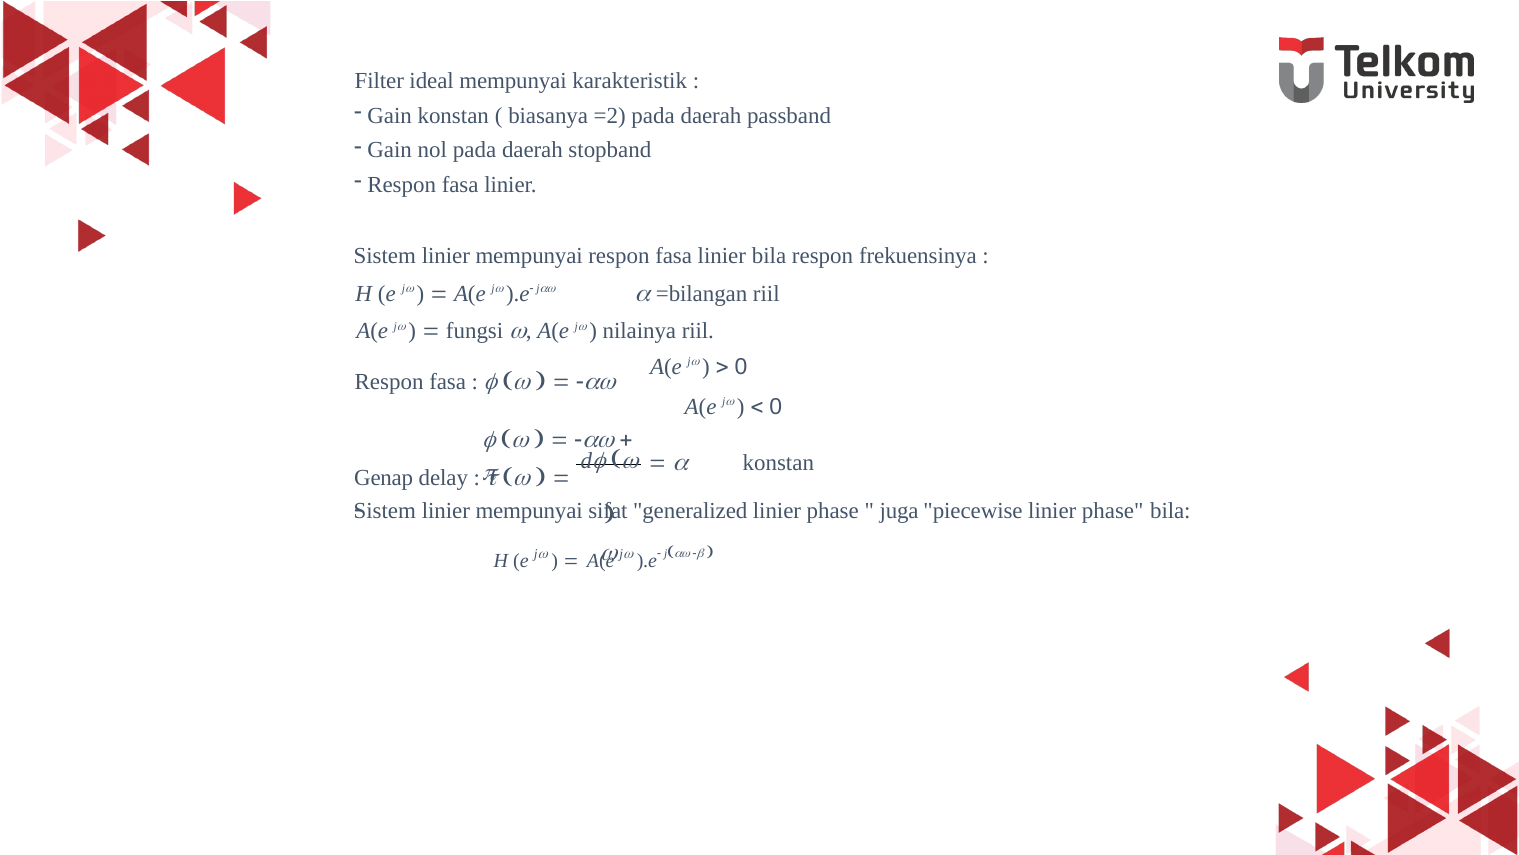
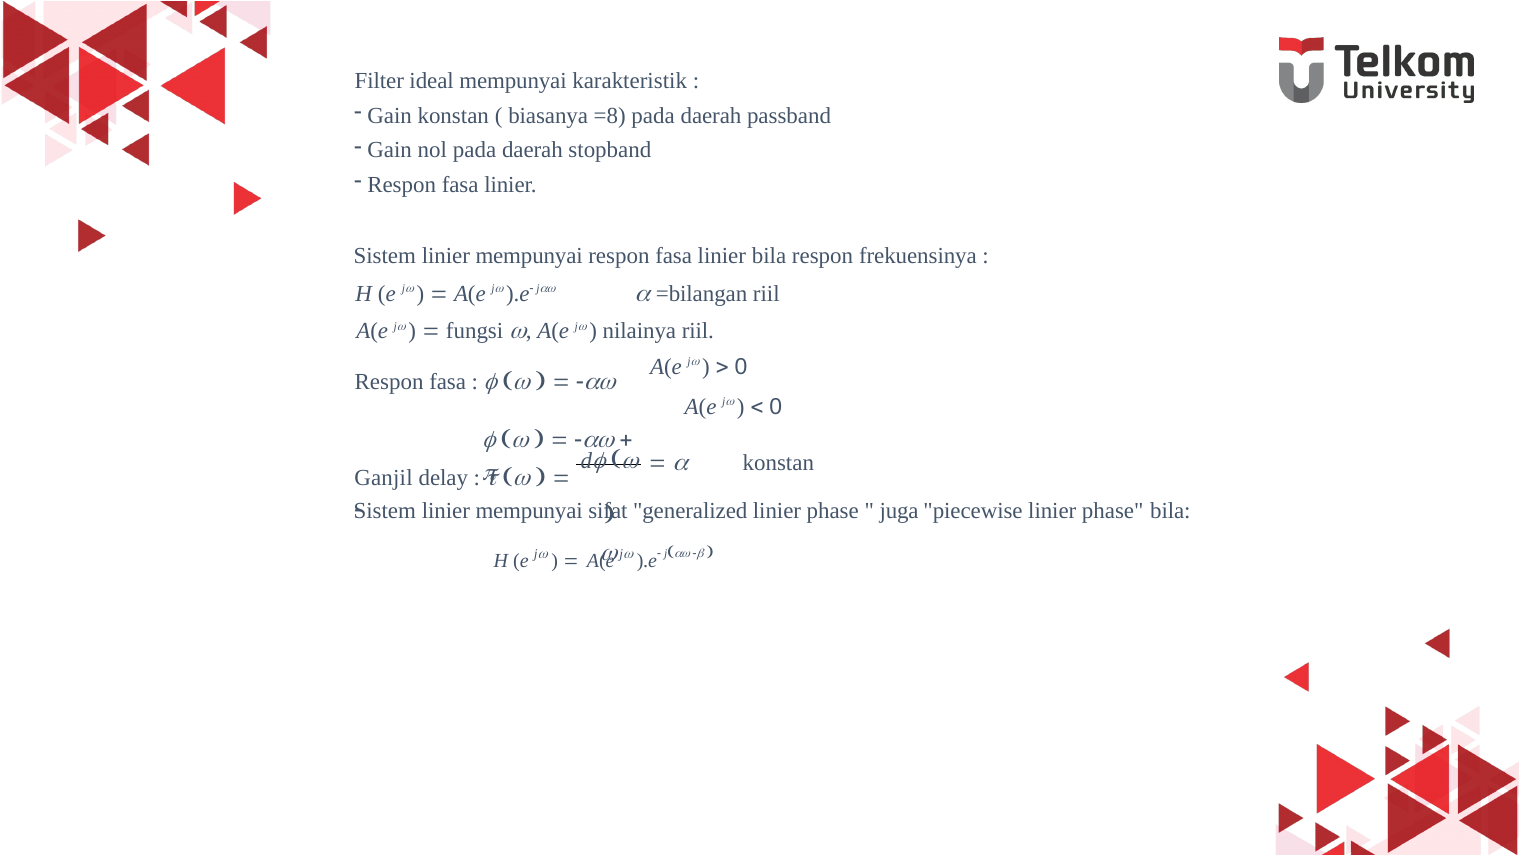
=2: =2 -> =8
Genap: Genap -> Ganjil
